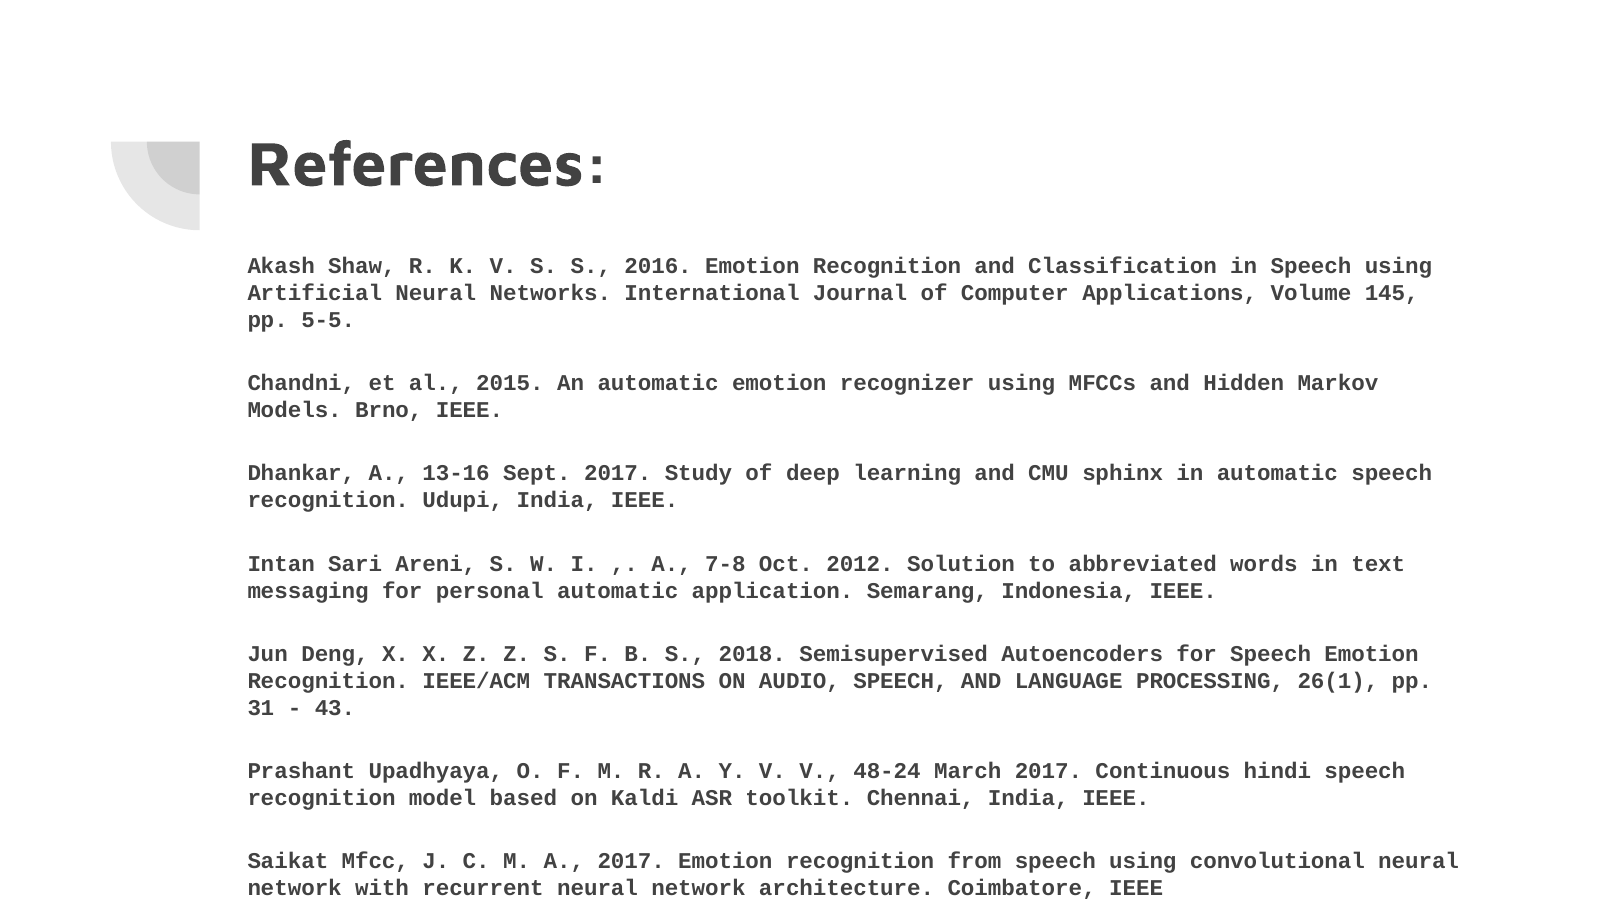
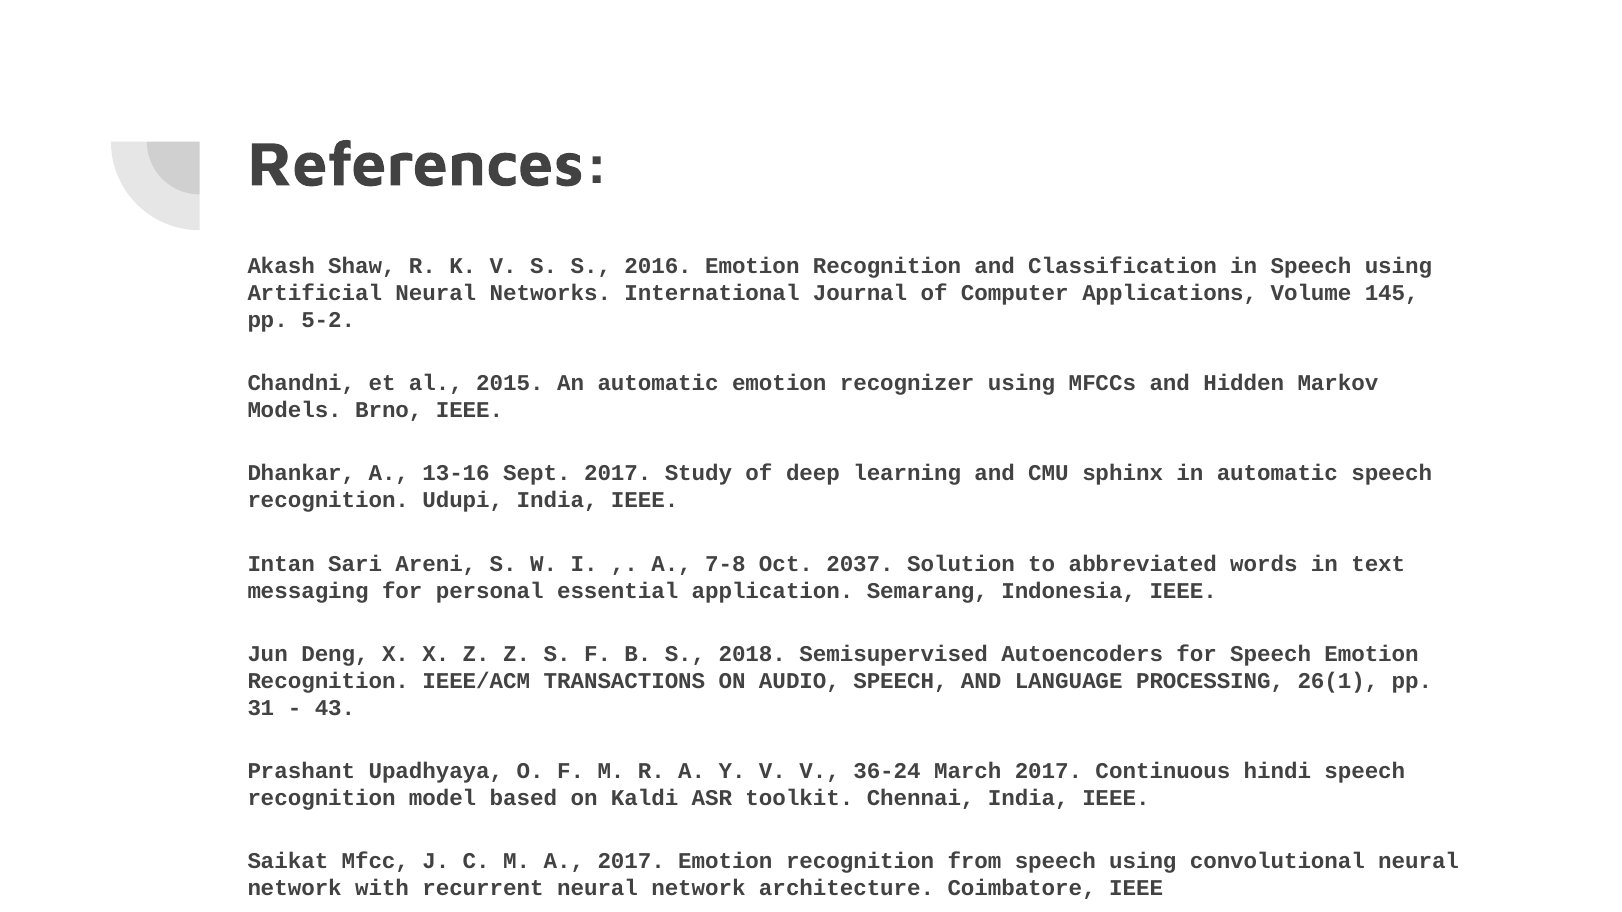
5-5: 5-5 -> 5-2
2012: 2012 -> 2037
personal automatic: automatic -> essential
48-24: 48-24 -> 36-24
